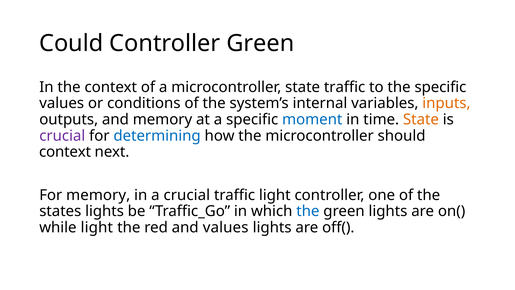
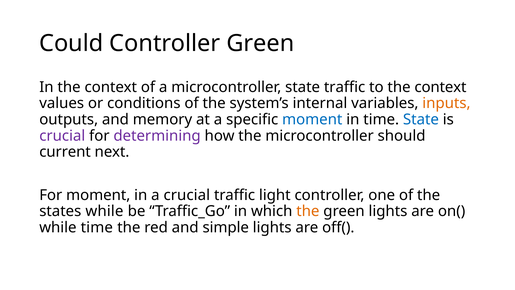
to the specific: specific -> context
State at (421, 119) colour: orange -> blue
determining colour: blue -> purple
context at (65, 152): context -> current
For memory: memory -> moment
states lights: lights -> while
the at (308, 211) colour: blue -> orange
while light: light -> time
and values: values -> simple
